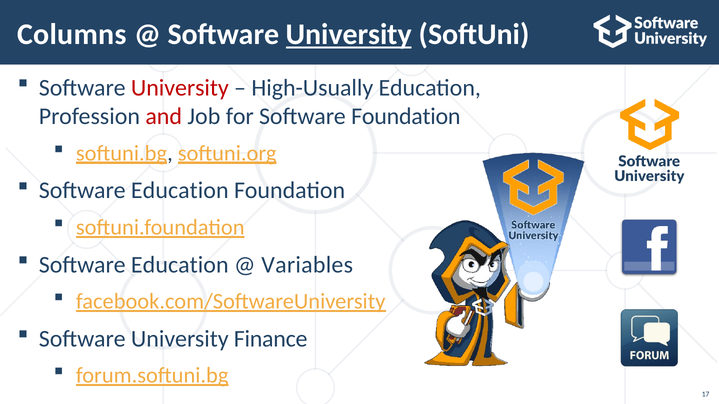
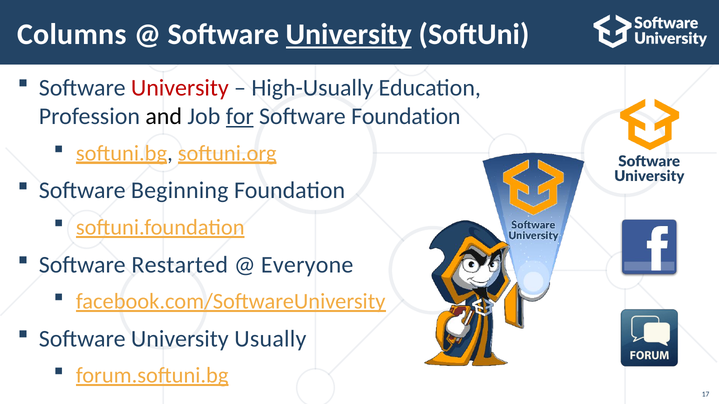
and colour: red -> black
for underline: none -> present
Education at (180, 191): Education -> Beginning
Education at (180, 265): Education -> Restarted
Variables: Variables -> Everyone
Finance: Finance -> Usually
